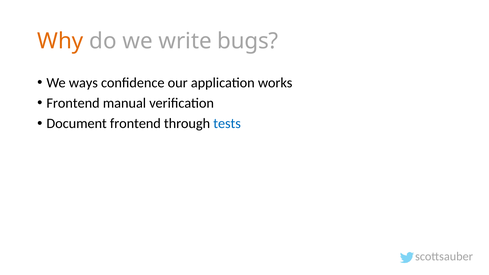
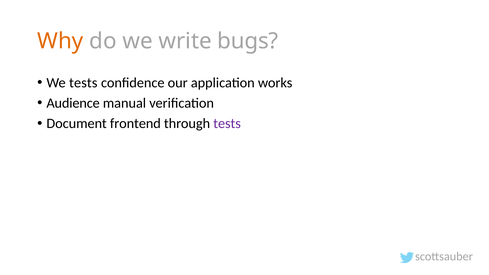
We ways: ways -> tests
Frontend at (73, 103): Frontend -> Audience
tests at (227, 124) colour: blue -> purple
